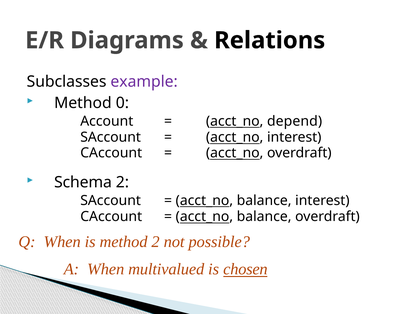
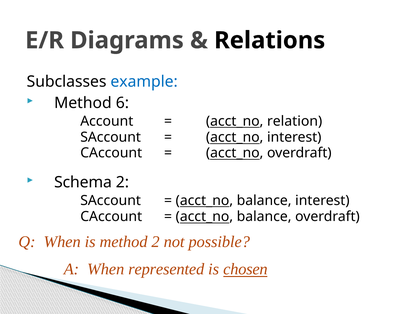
example colour: purple -> blue
0: 0 -> 6
depend: depend -> relation
multivalued: multivalued -> represented
